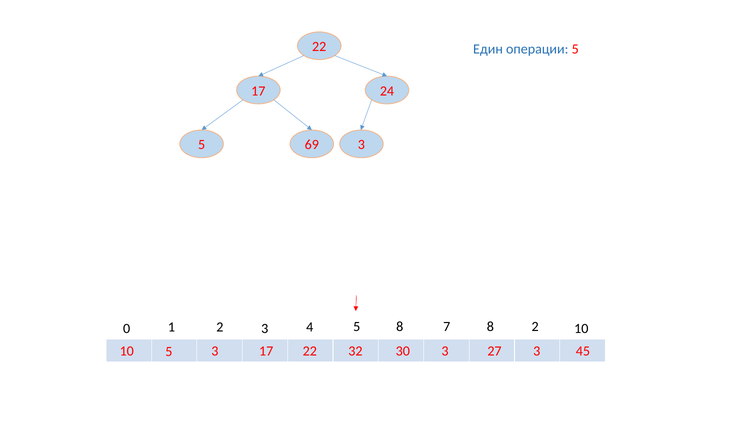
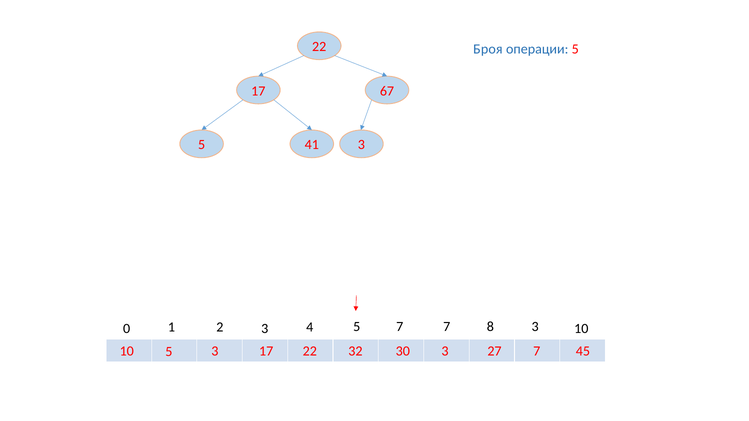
Един: Един -> Броя
24: 24 -> 67
69: 69 -> 41
8 2: 2 -> 3
5 8: 8 -> 7
27 3: 3 -> 7
